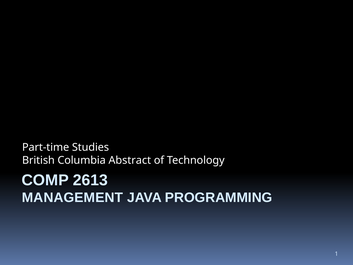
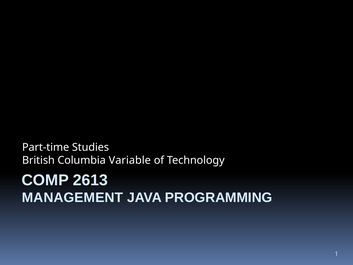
Abstract: Abstract -> Variable
